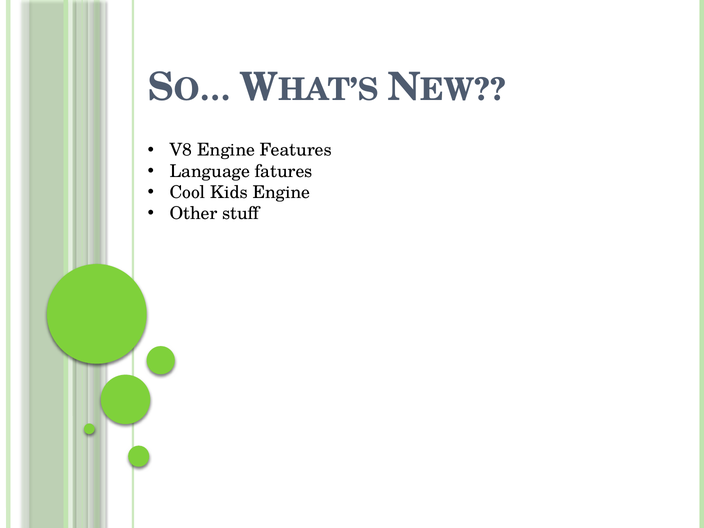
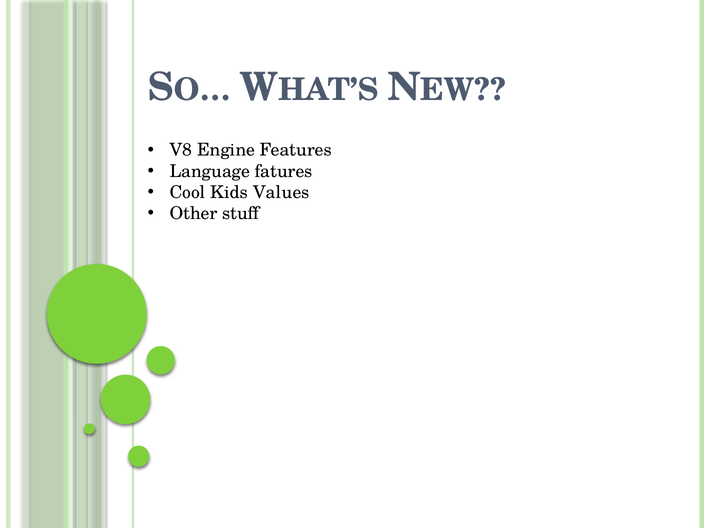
Kids Engine: Engine -> Values
